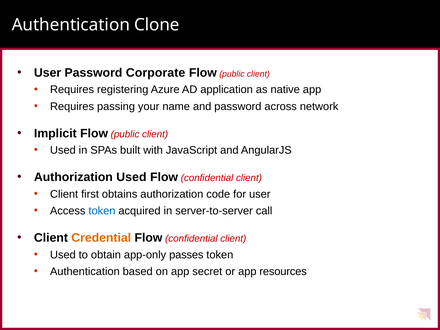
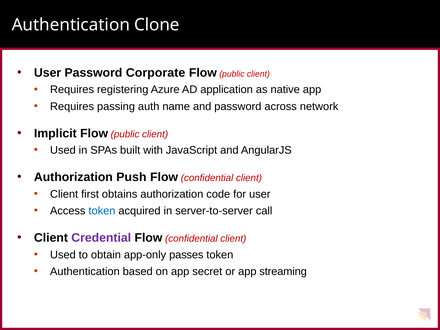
your: your -> auth
Authorization Used: Used -> Push
Credential colour: orange -> purple
resources: resources -> streaming
